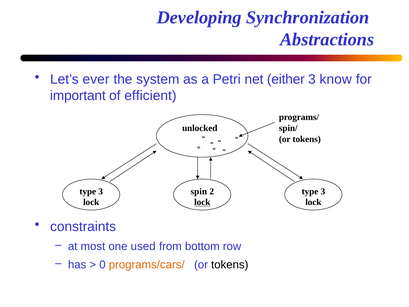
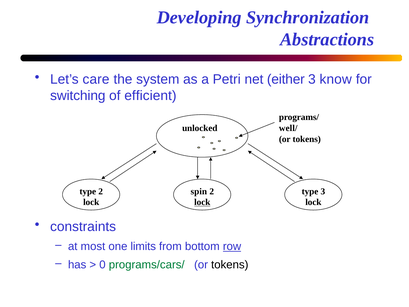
ever: ever -> care
important: important -> switching
spin/: spin/ -> well/
3 at (101, 191): 3 -> 2
used: used -> limits
row underline: none -> present
programs/cars/ colour: orange -> green
